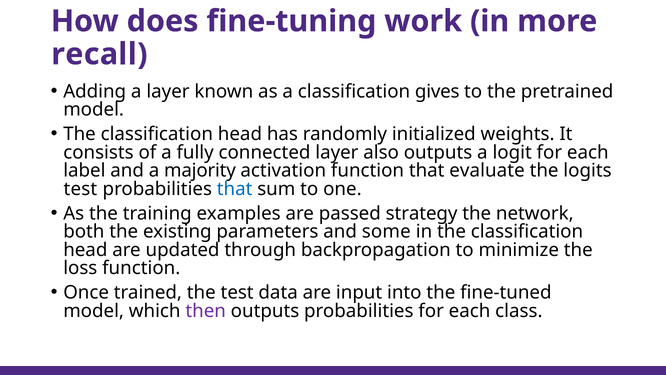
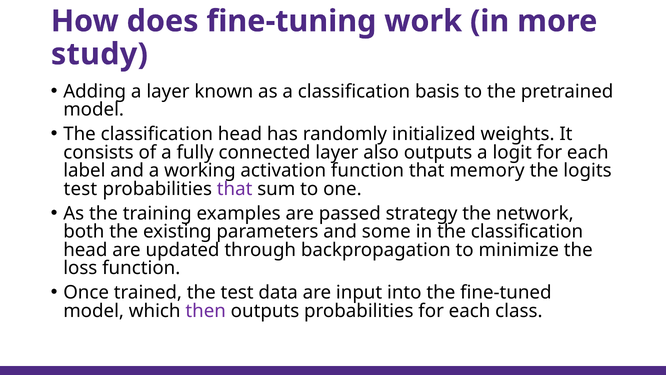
recall: recall -> study
gives: gives -> basis
majority: majority -> working
evaluate: evaluate -> memory
that at (235, 189) colour: blue -> purple
